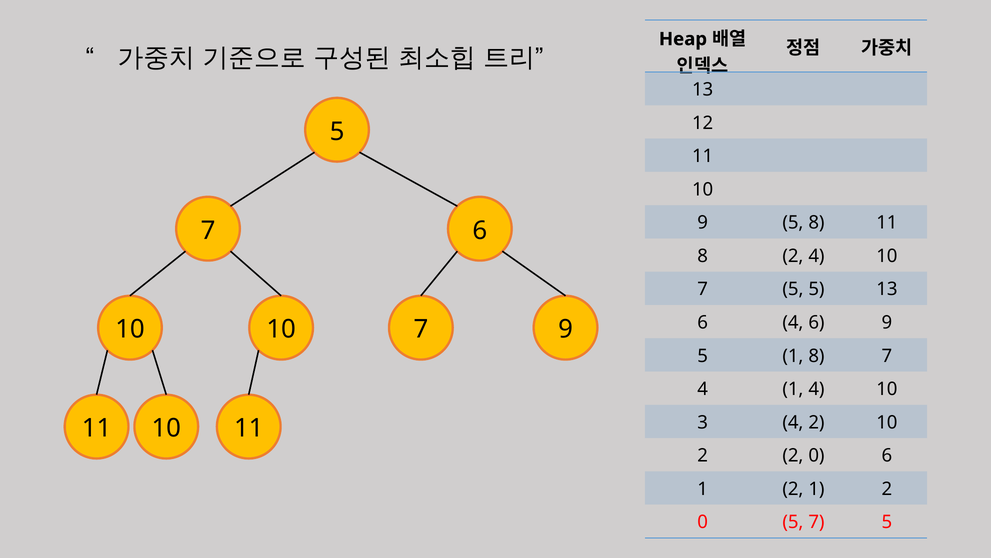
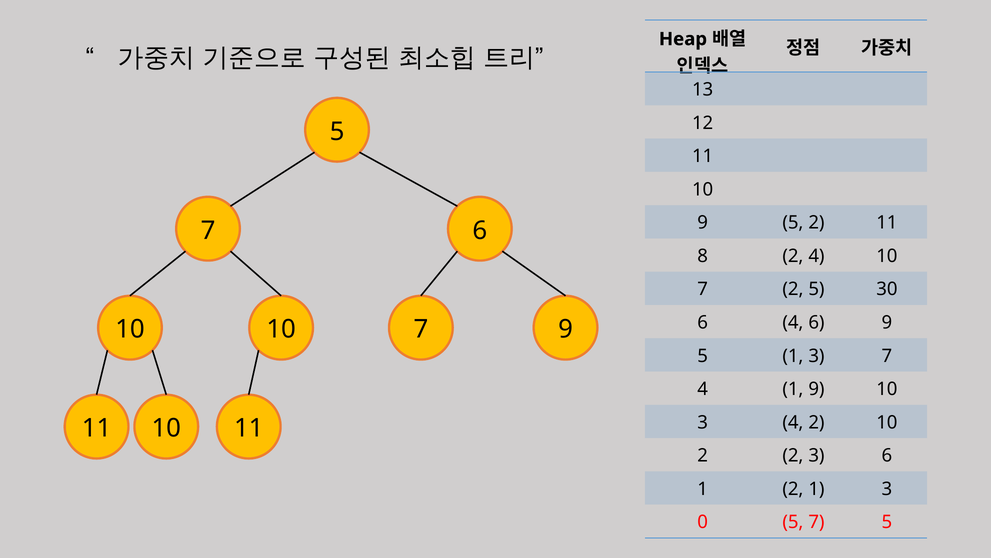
5 8: 8 -> 2
5 at (793, 289): 5 -> 2
5 13: 13 -> 30
5 1 8: 8 -> 3
1 4: 4 -> 9
2 2 0: 0 -> 3
2 1 2: 2 -> 3
